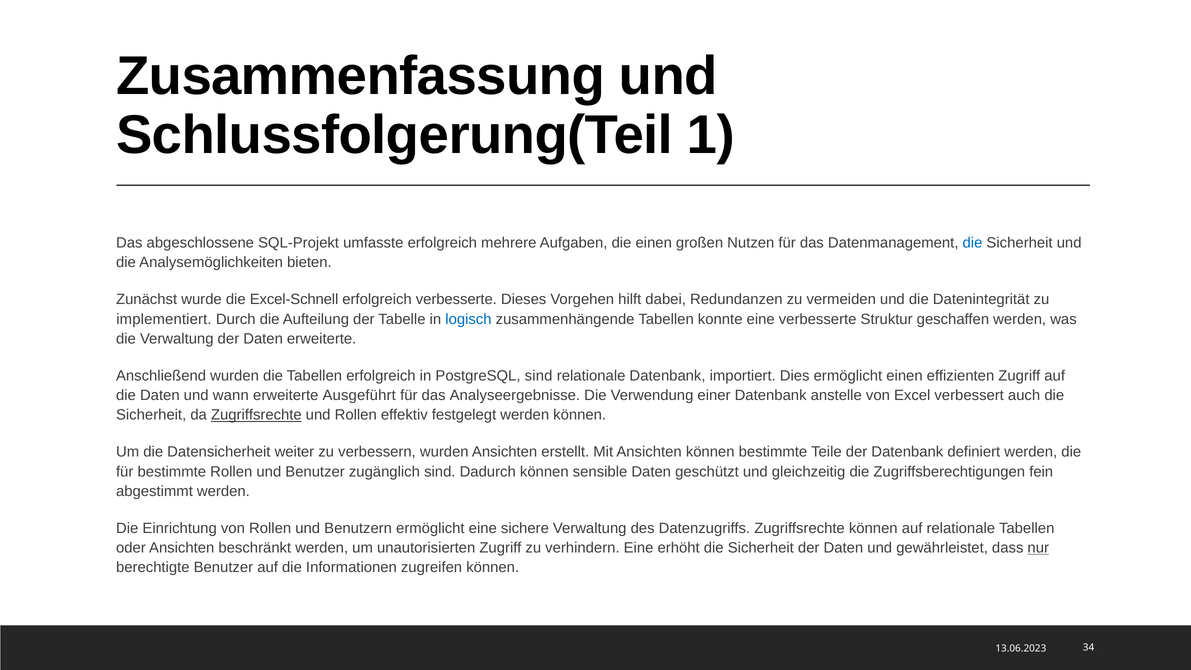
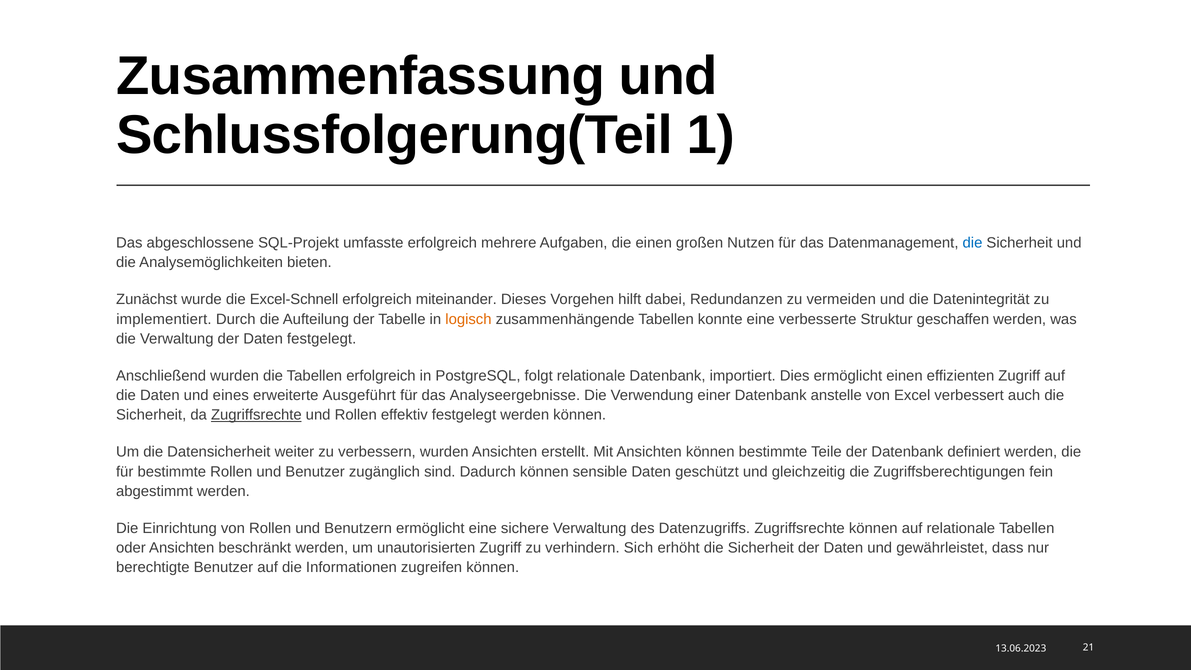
erfolgreich verbesserte: verbesserte -> miteinander
logisch colour: blue -> orange
Daten erweiterte: erweiterte -> festgelegt
PostgreSQL sind: sind -> folgt
wann: wann -> eines
verhindern Eine: Eine -> Sich
nur underline: present -> none
34: 34 -> 21
